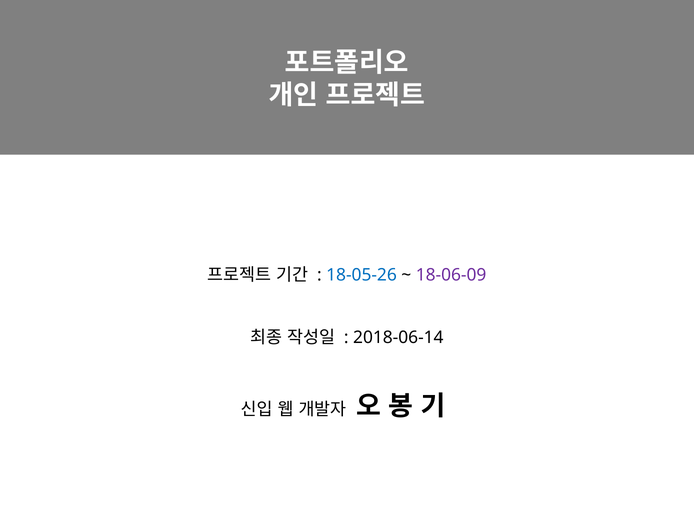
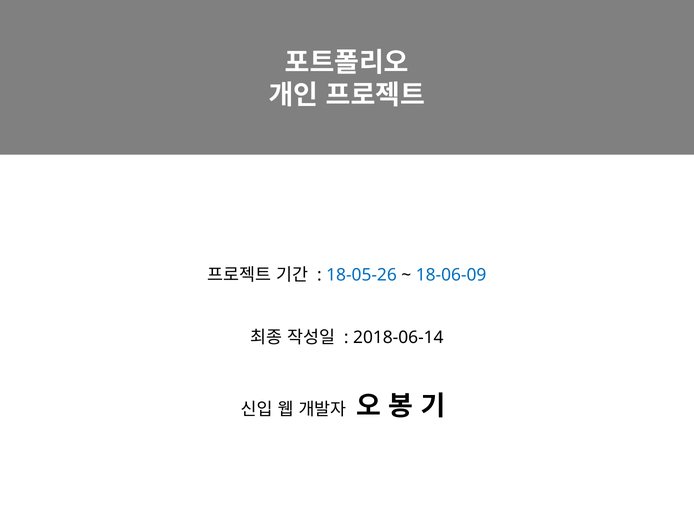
18-06-09 colour: purple -> blue
